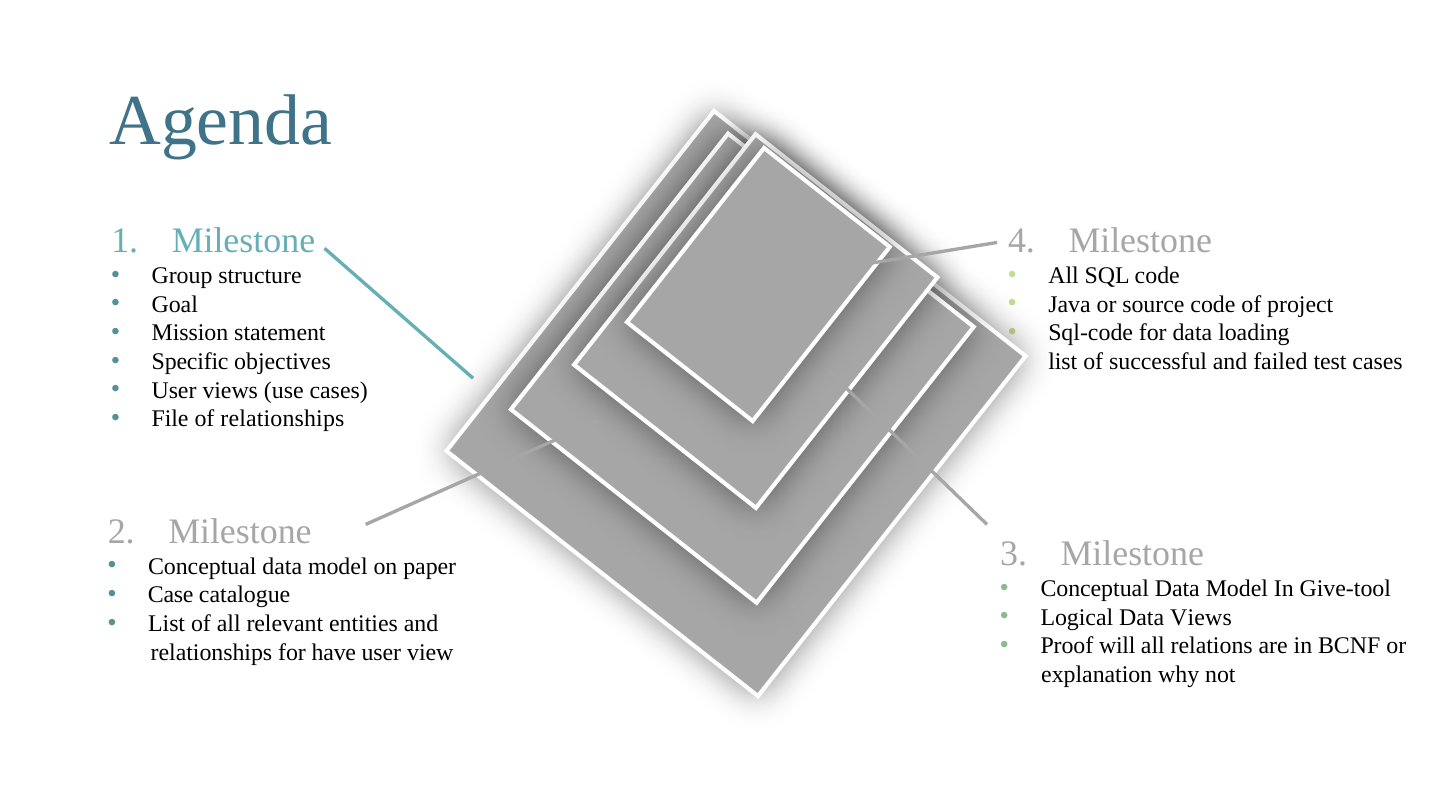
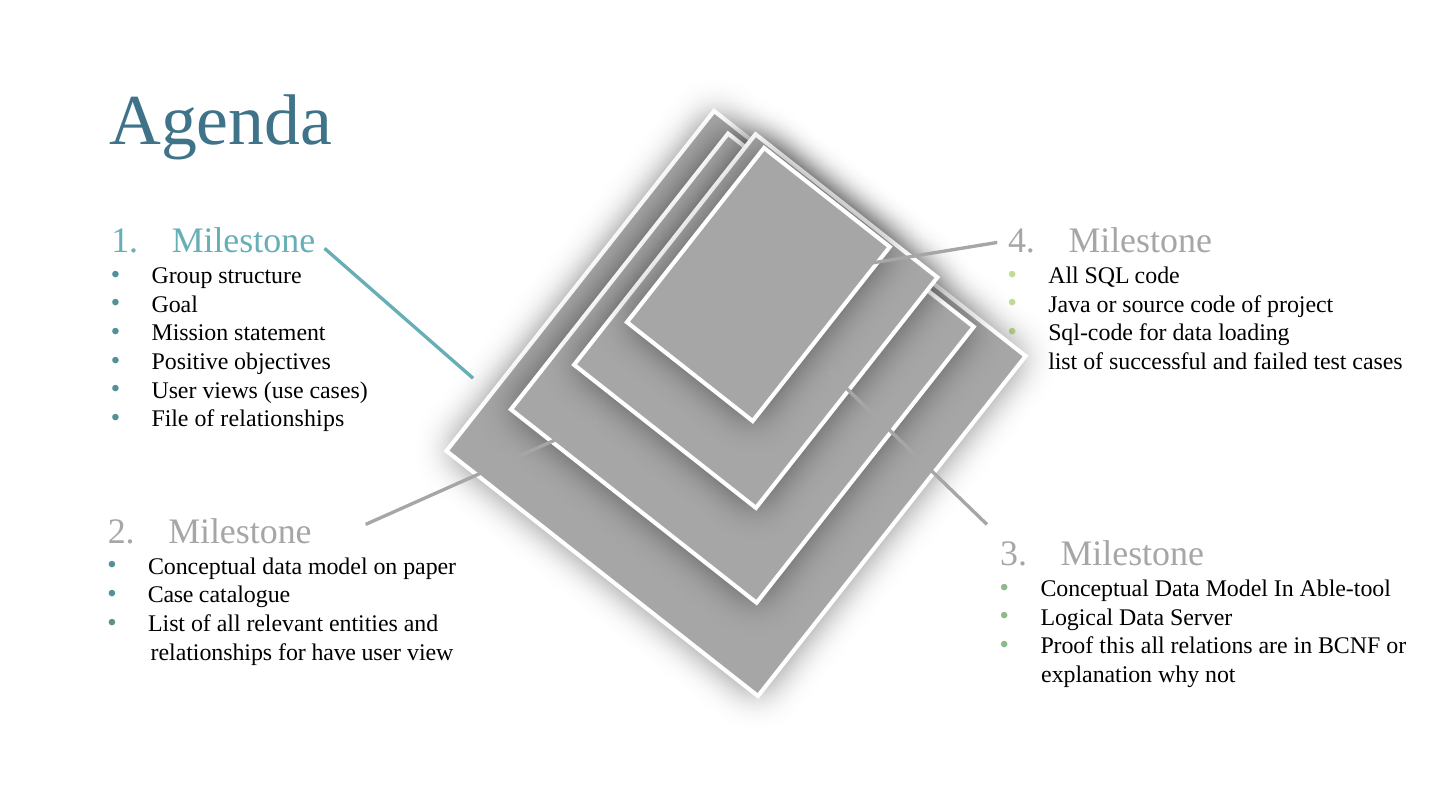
Specific: Specific -> Positive
Give-tool: Give-tool -> Able-tool
Data Views: Views -> Server
will: will -> this
